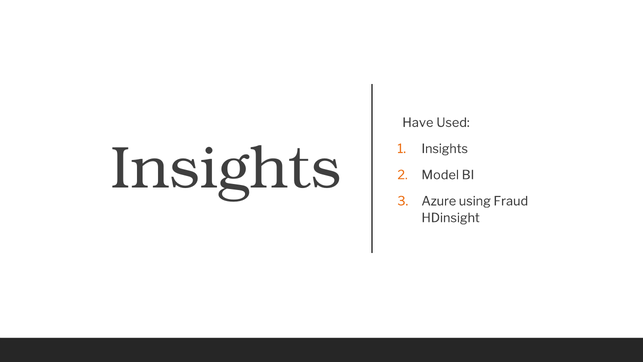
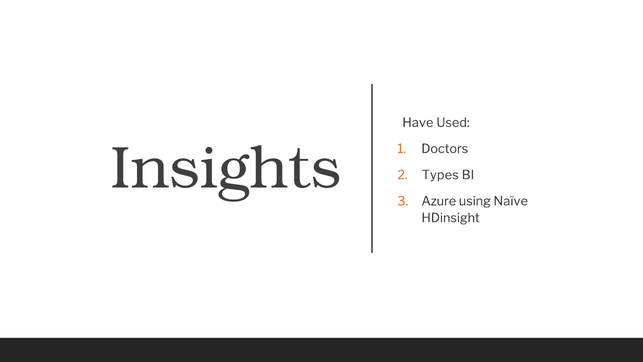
Insights at (445, 149): Insights -> Doctors
Model: Model -> Types
Fraud: Fraud -> Naïve
